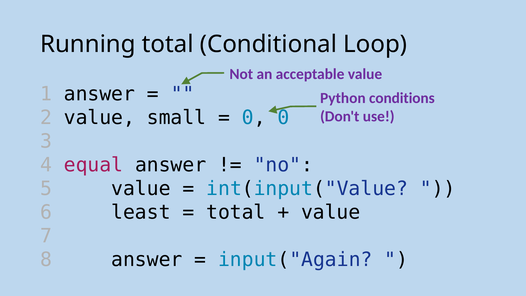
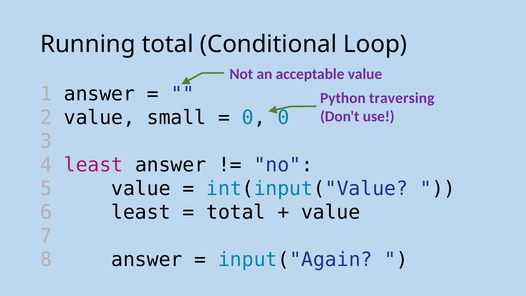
conditions: conditions -> traversing
4 equal: equal -> least
